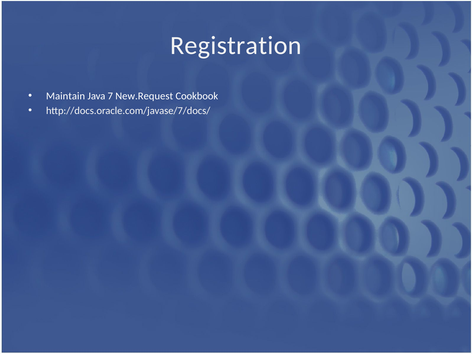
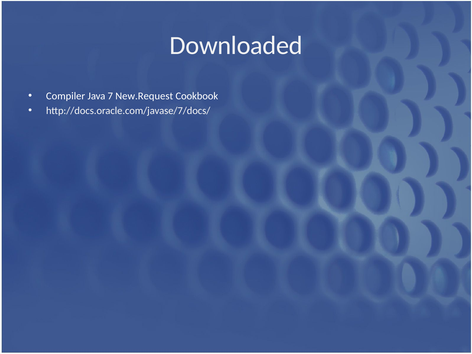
Registration: Registration -> Downloaded
Maintain: Maintain -> Compiler
